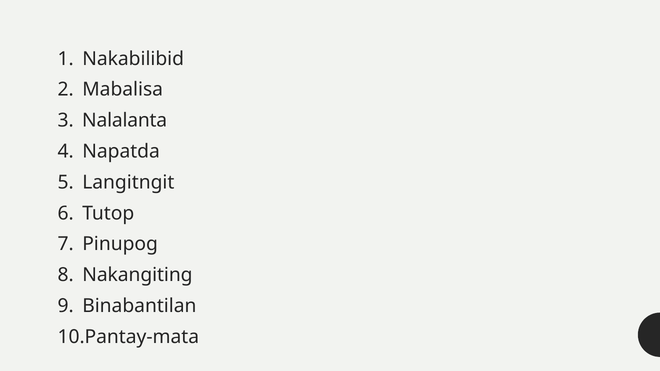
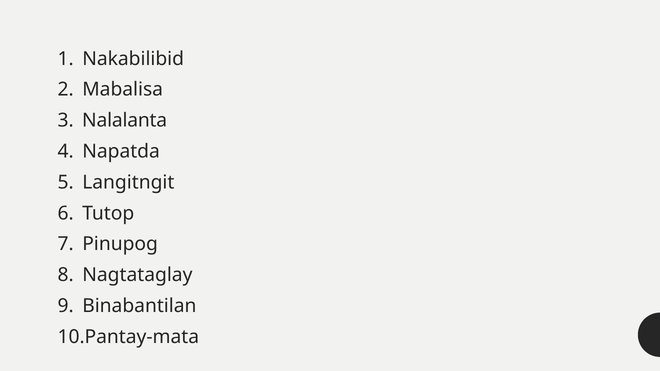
Nakangiting: Nakangiting -> Nagtataglay
